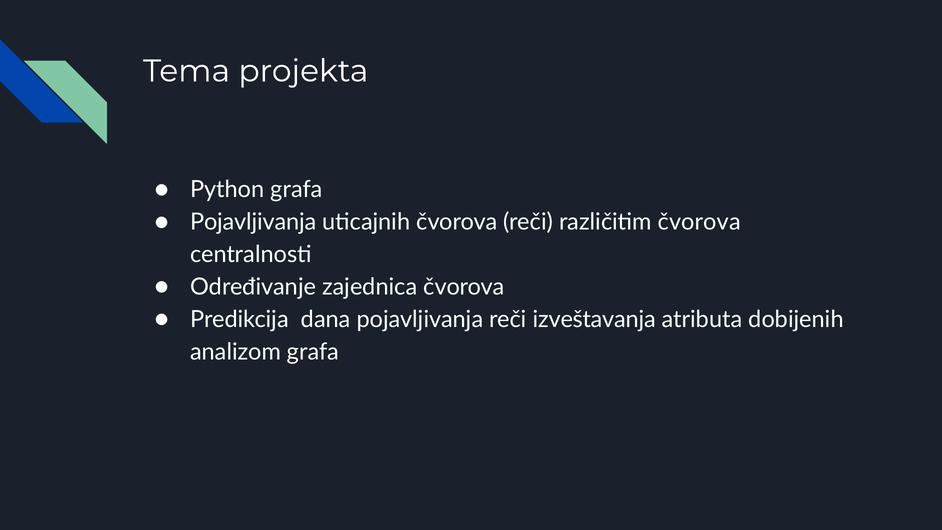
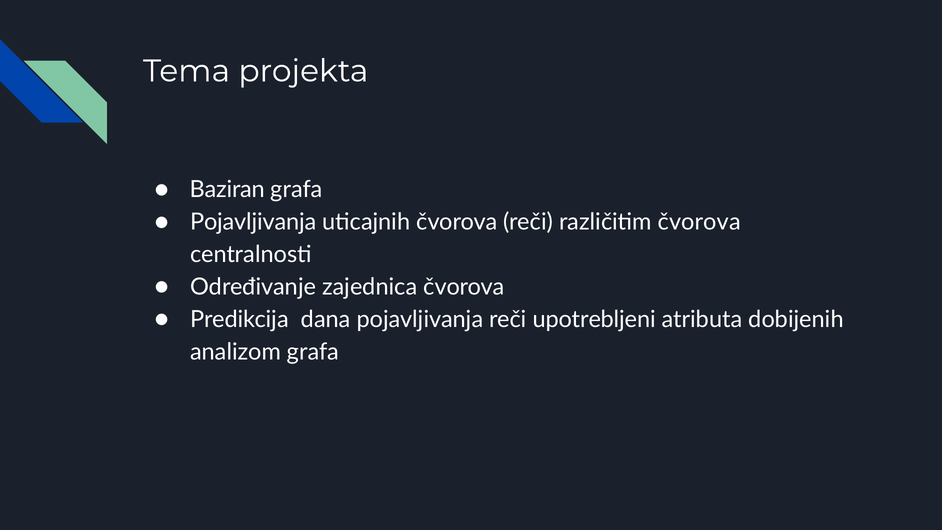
Python: Python -> Baziran
izveštavanja: izveštavanja -> upotrebljeni
